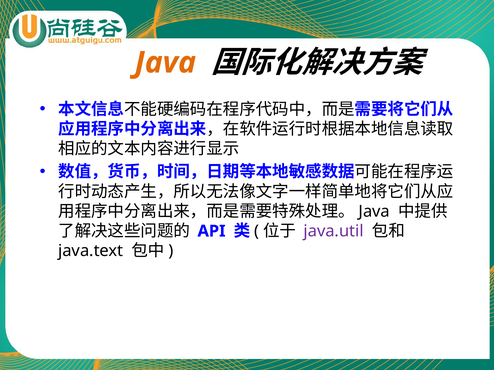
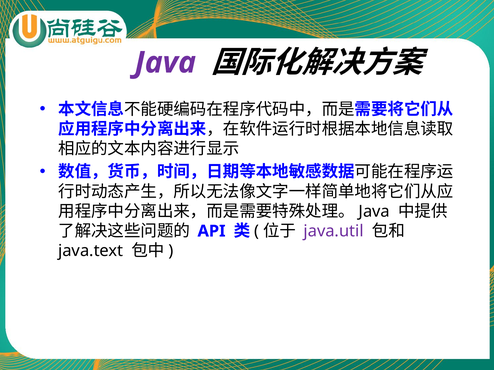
Java at (165, 63) colour: orange -> purple
